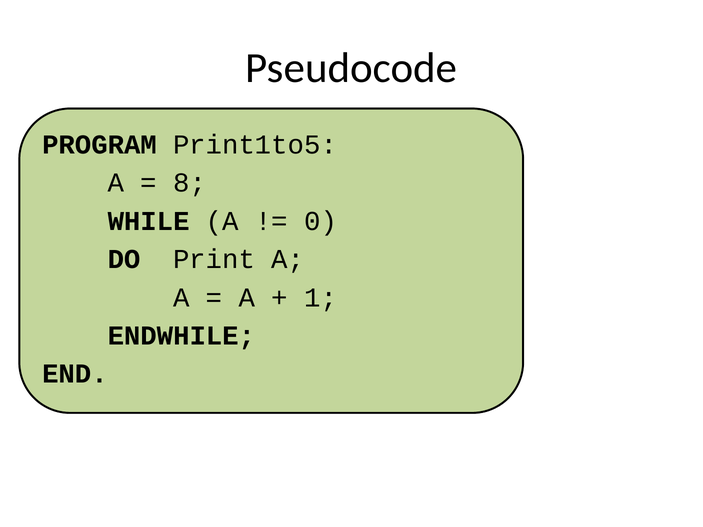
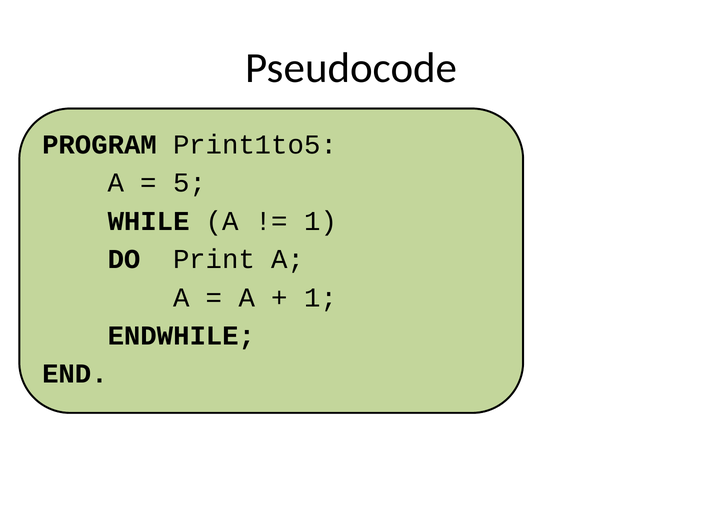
8: 8 -> 5
0 at (321, 221): 0 -> 1
